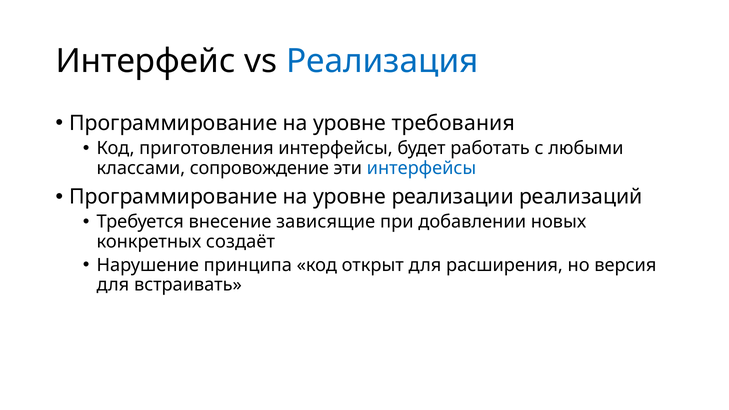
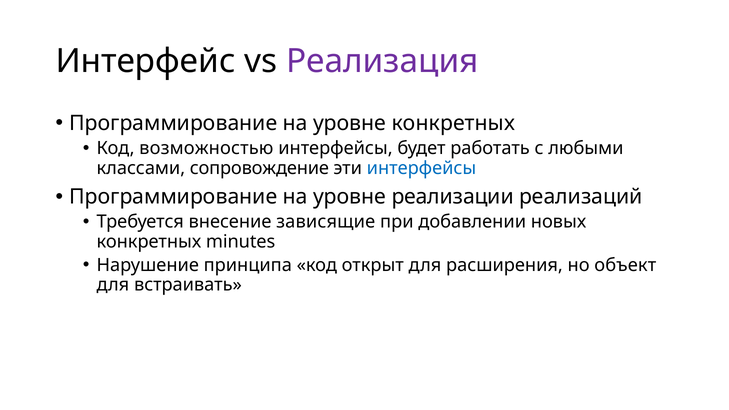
Реализация colour: blue -> purple
уровне требования: требования -> конкретных
приготовления: приготовления -> возможностью
создаёт: создаёт -> minutes
версия: версия -> объект
